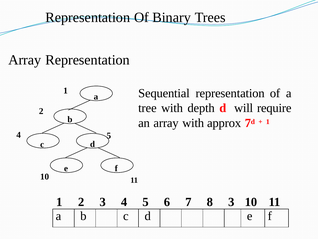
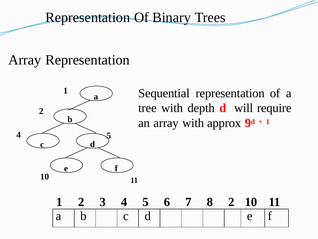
approx 7: 7 -> 9
8 3: 3 -> 2
